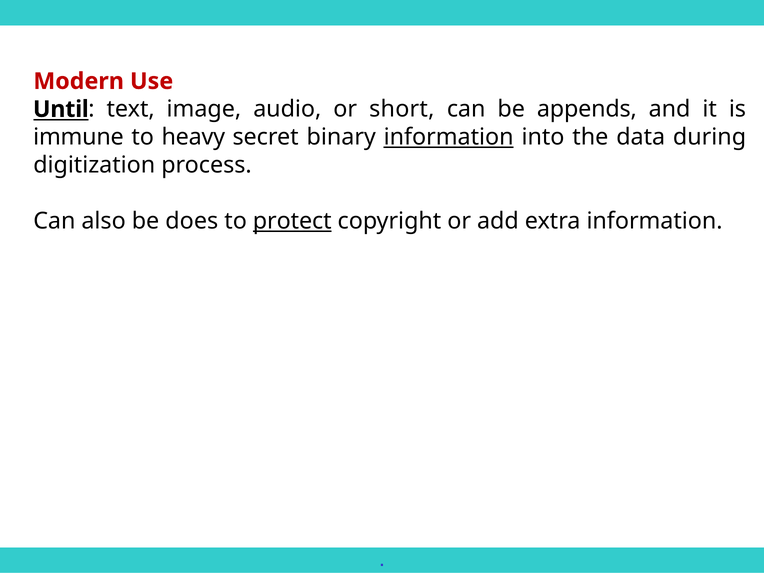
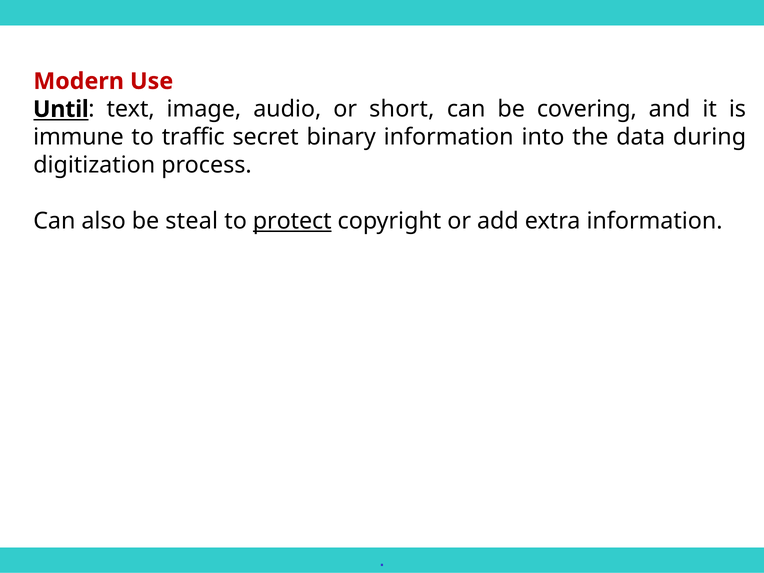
appends: appends -> covering
heavy: heavy -> traffic
information at (449, 137) underline: present -> none
does: does -> steal
